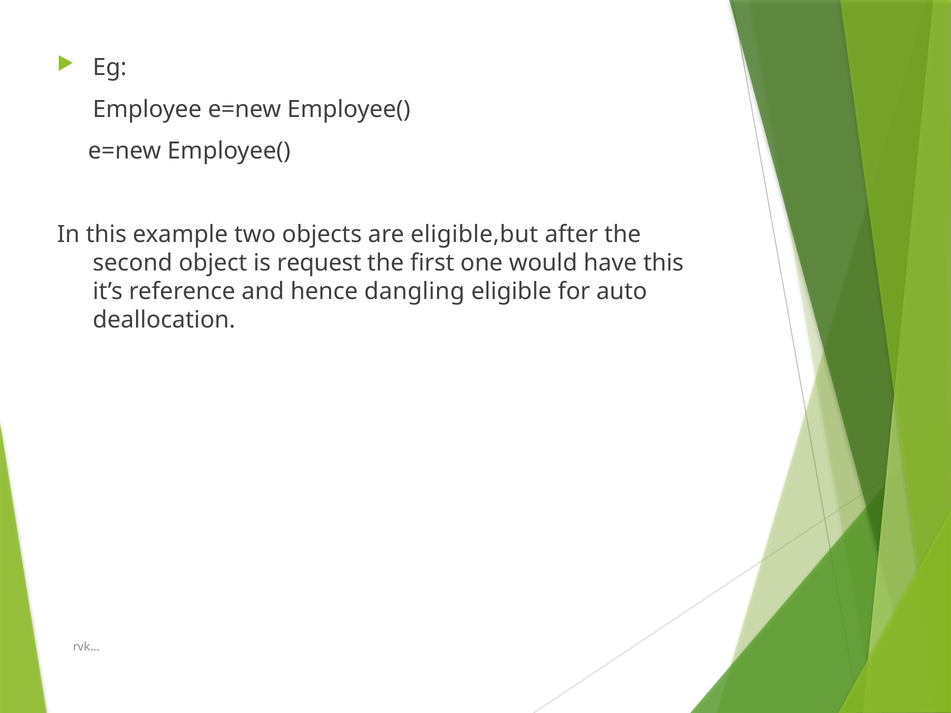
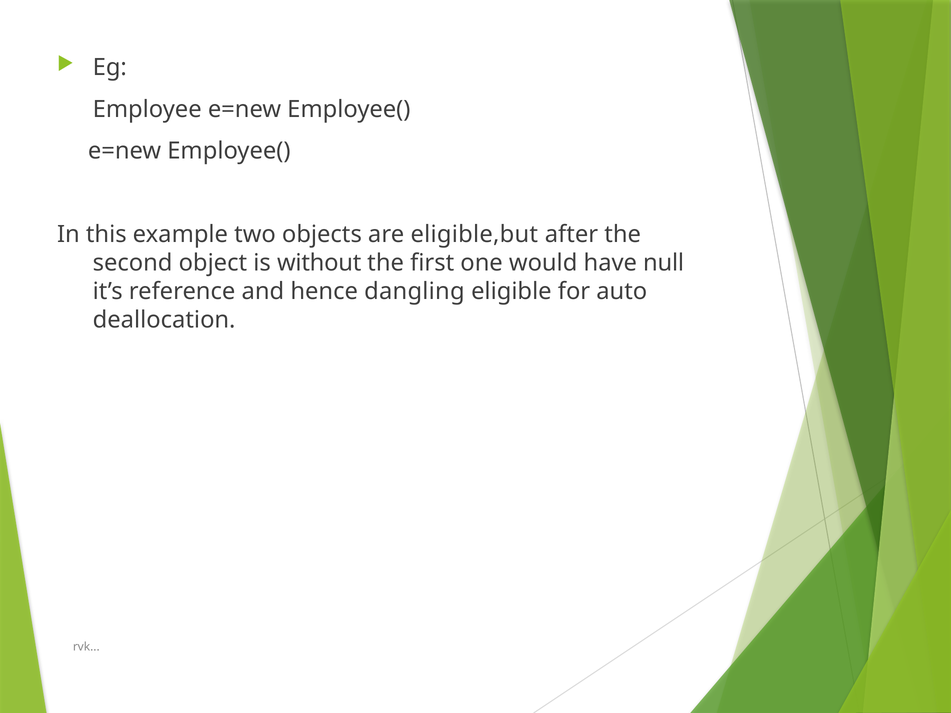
request: request -> without
have this: this -> null
